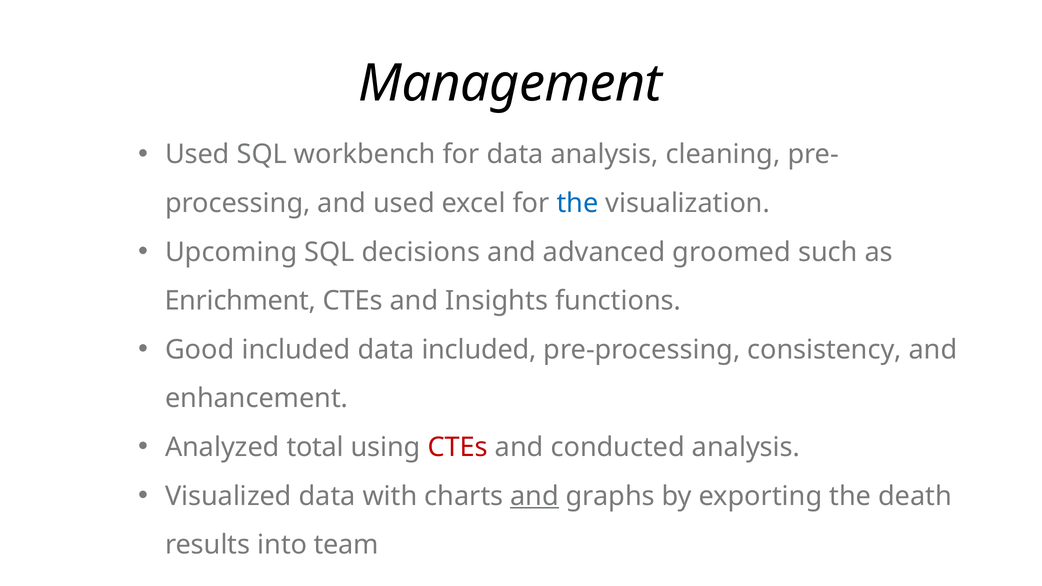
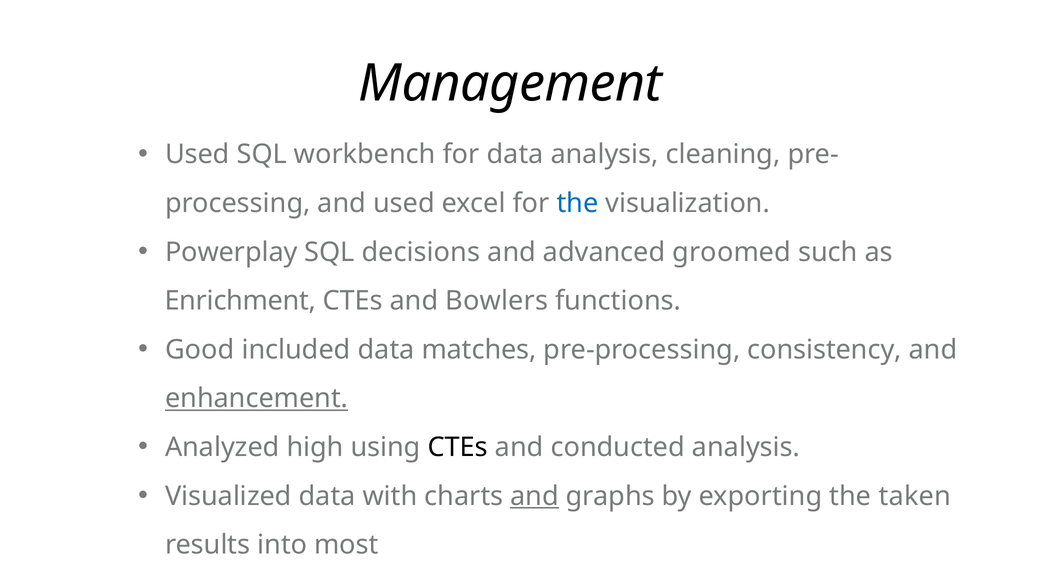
Upcoming: Upcoming -> Powerplay
Insights: Insights -> Bowlers
data included: included -> matches
enhancement underline: none -> present
total: total -> high
CTEs at (458, 447) colour: red -> black
death: death -> taken
team: team -> most
